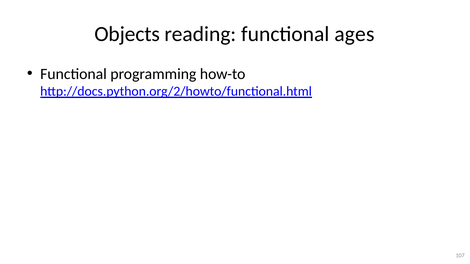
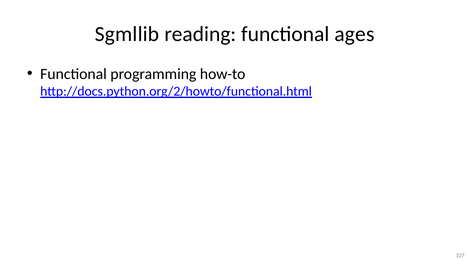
Objects: Objects -> Sgmllib
